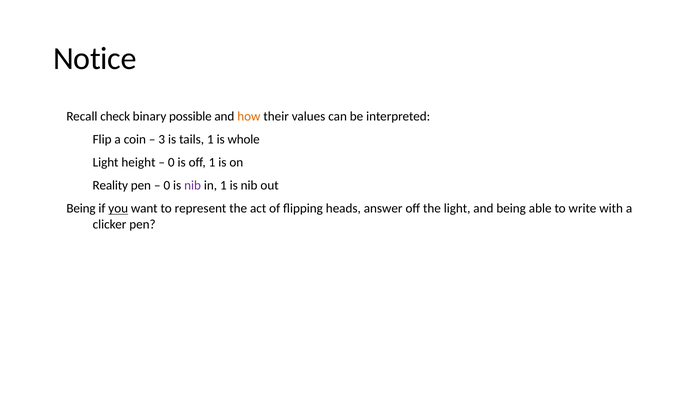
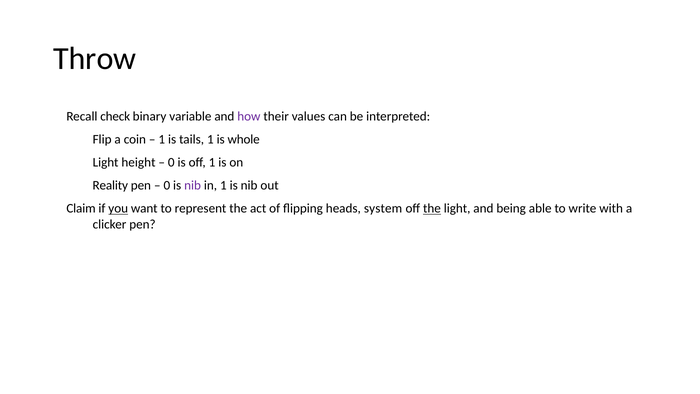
Notice: Notice -> Throw
possible: possible -> variable
how colour: orange -> purple
3 at (162, 139): 3 -> 1
Being at (81, 208): Being -> Claim
answer: answer -> system
the at (432, 208) underline: none -> present
